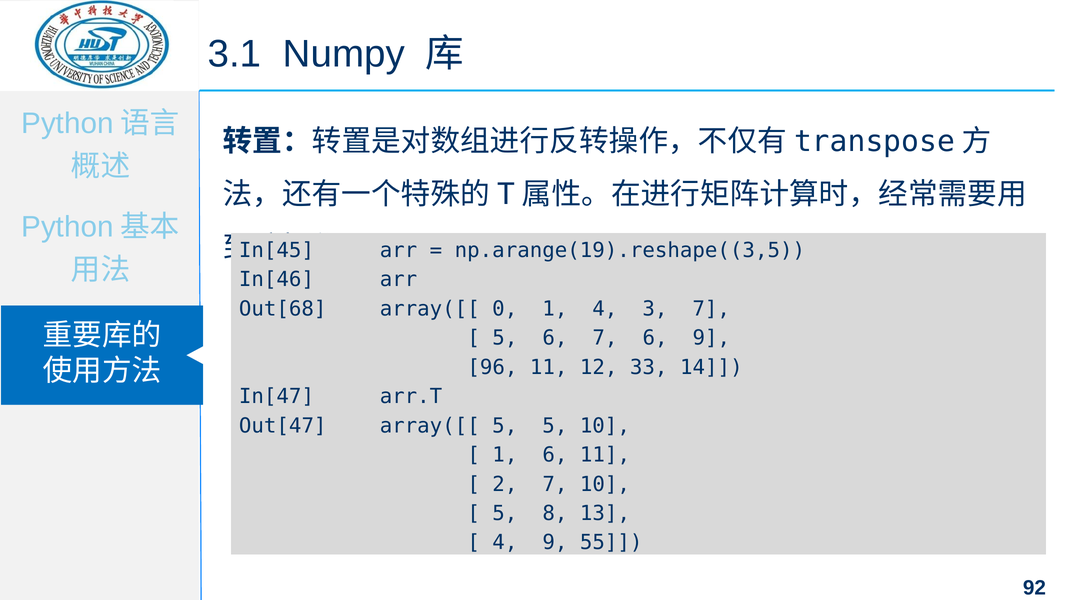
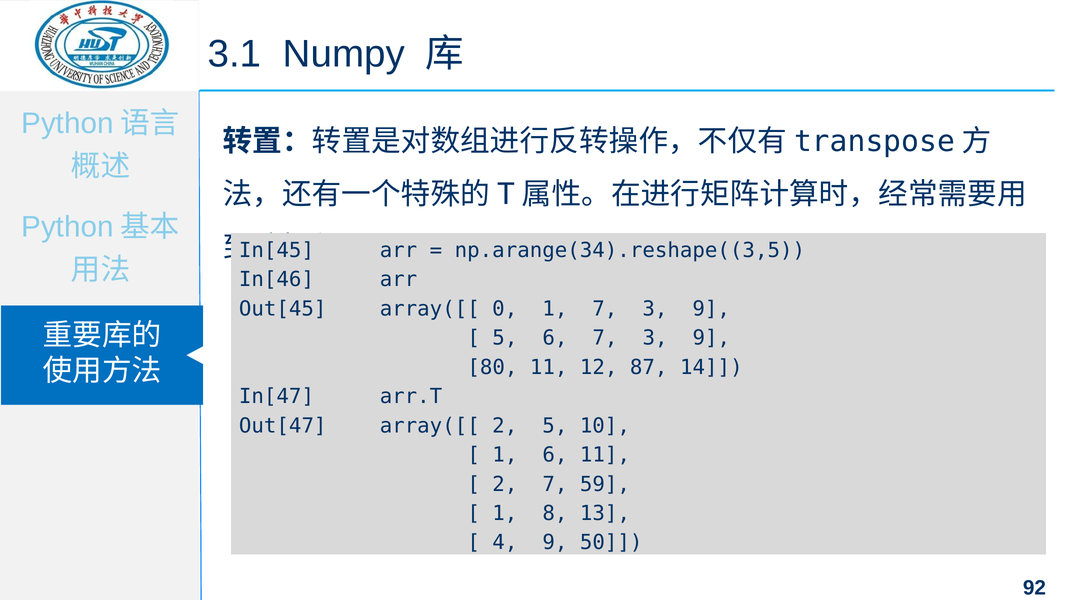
np.arange(19).reshape((3,5: np.arange(19).reshape((3,5 -> np.arange(34).reshape((3,5
Out[68: Out[68 -> Out[45
1 4: 4 -> 7
7 at (711, 309): 7 -> 9
6 7 6: 6 -> 3
96: 96 -> 80
33: 33 -> 87
array([[ 5: 5 -> 2
7 10: 10 -> 59
5 at (505, 514): 5 -> 1
55: 55 -> 50
